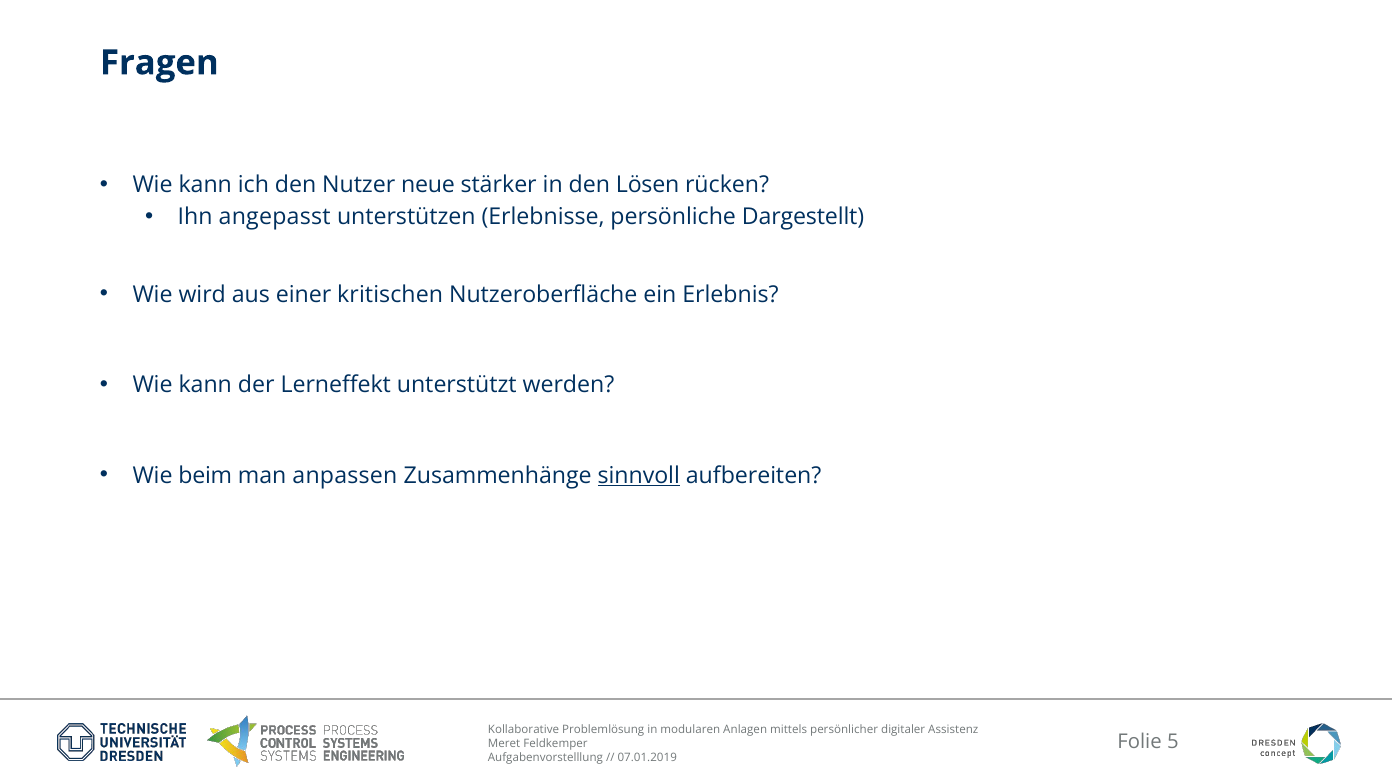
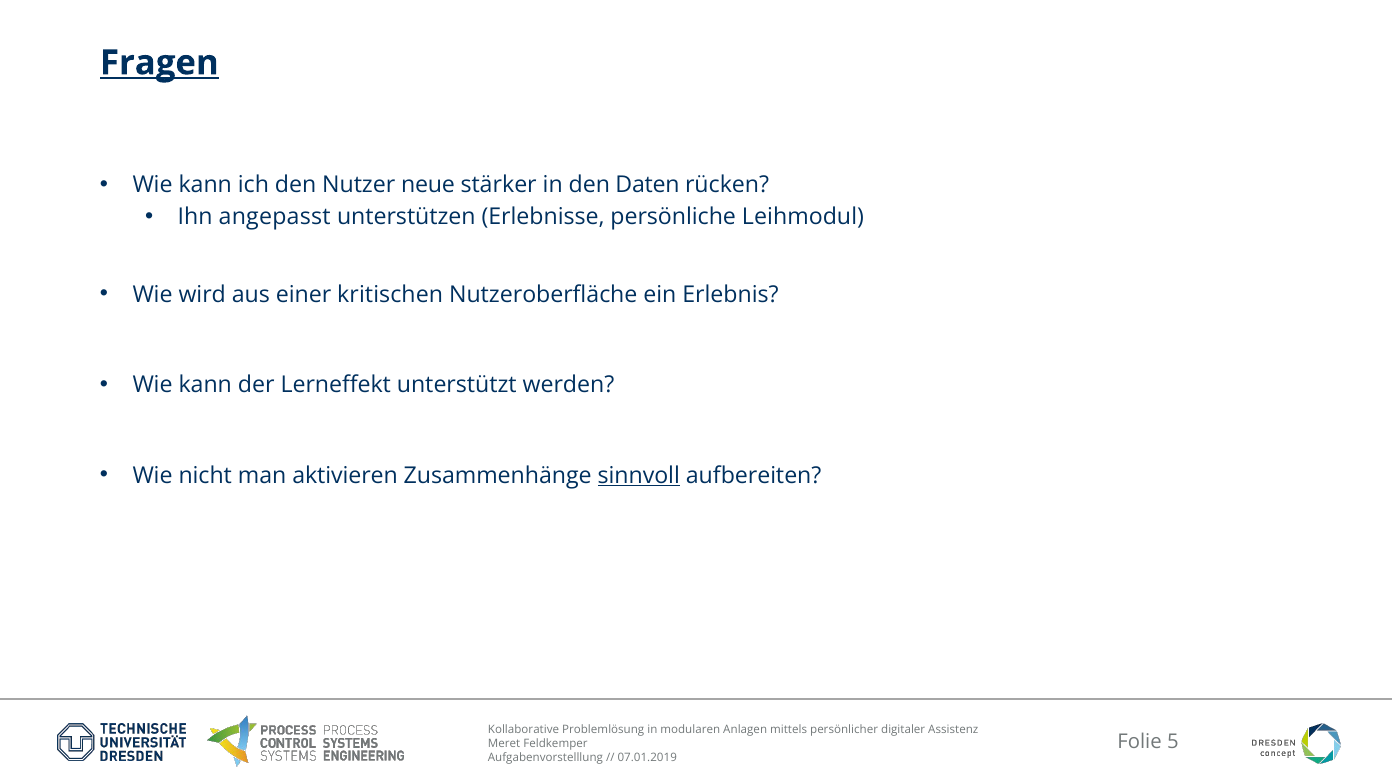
Fragen underline: none -> present
Lösen: Lösen -> Daten
Dargestellt: Dargestellt -> Leihmodul
beim: beim -> nicht
anpassen: anpassen -> aktivieren
